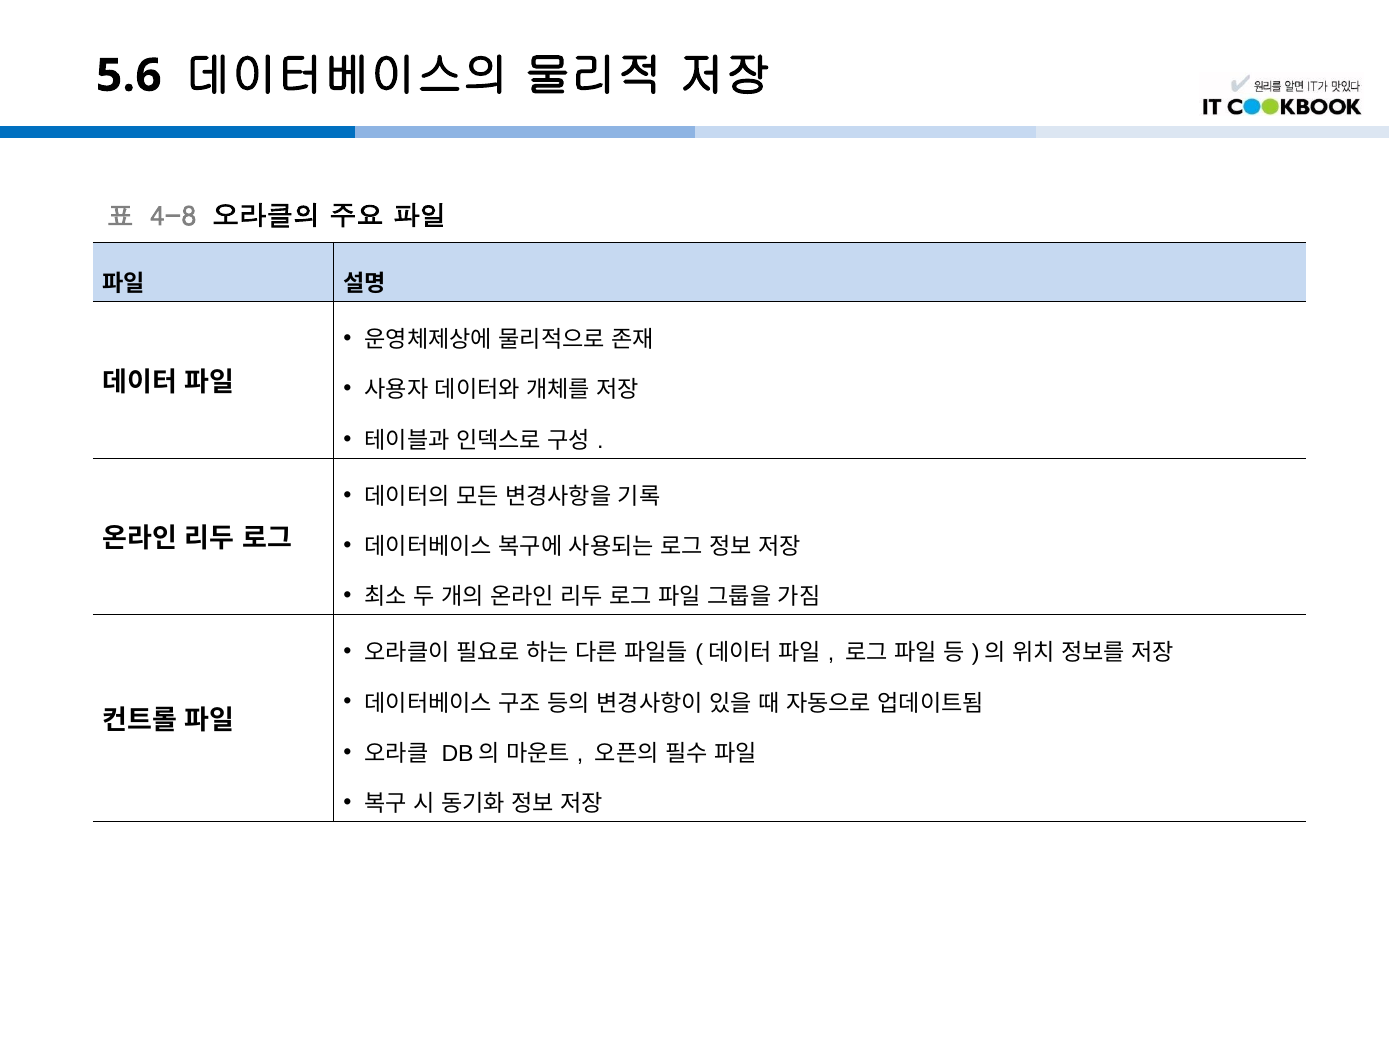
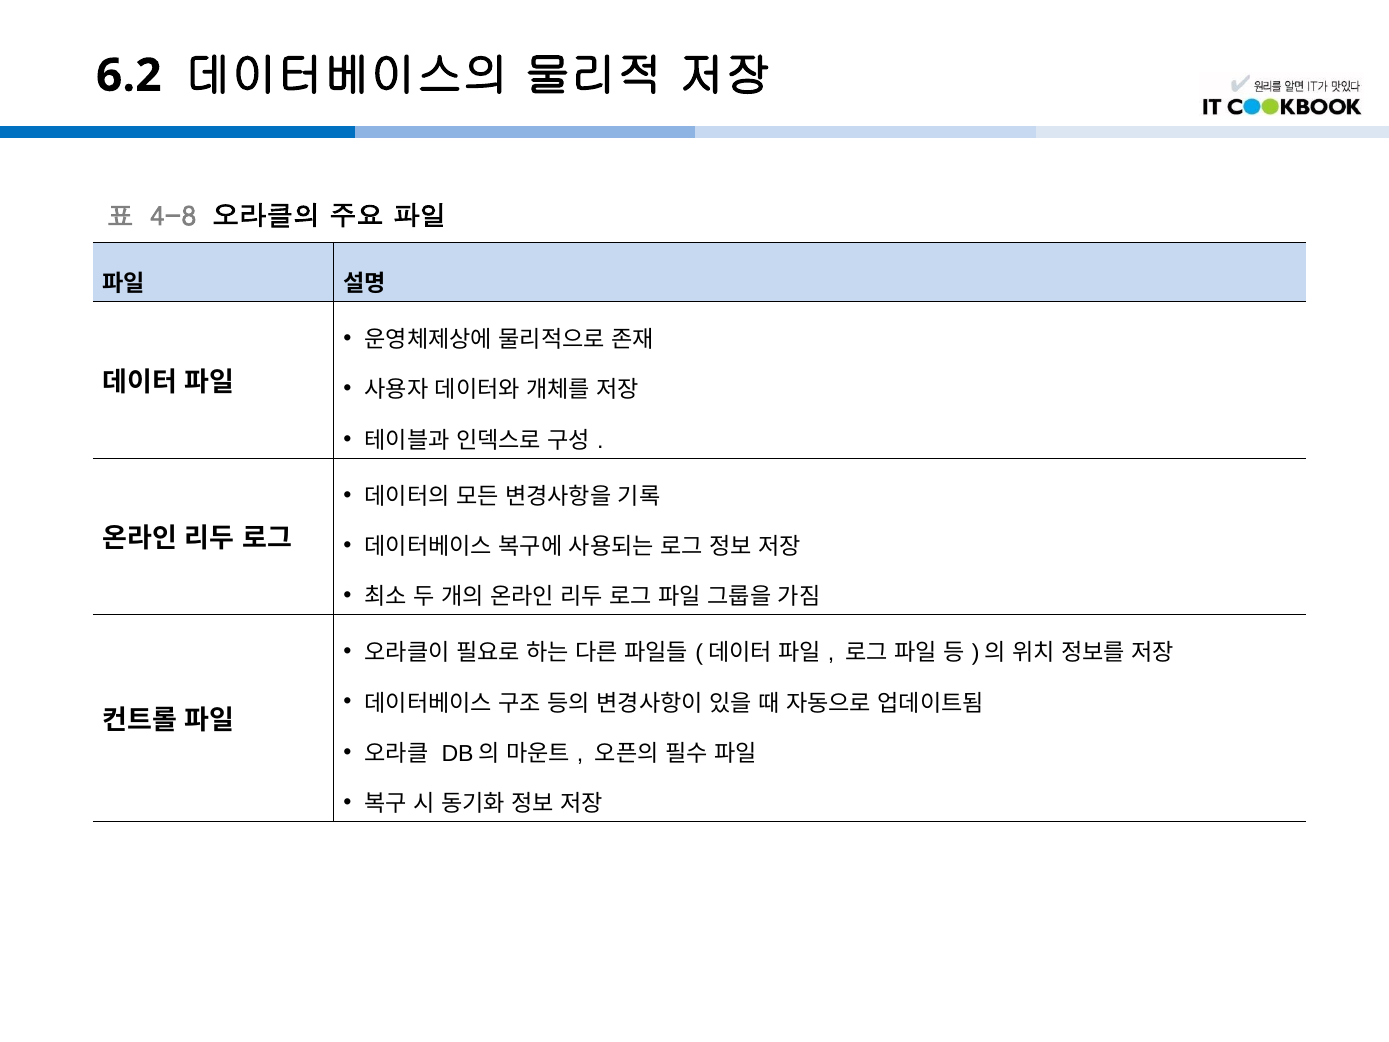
5.6: 5.6 -> 6.2
